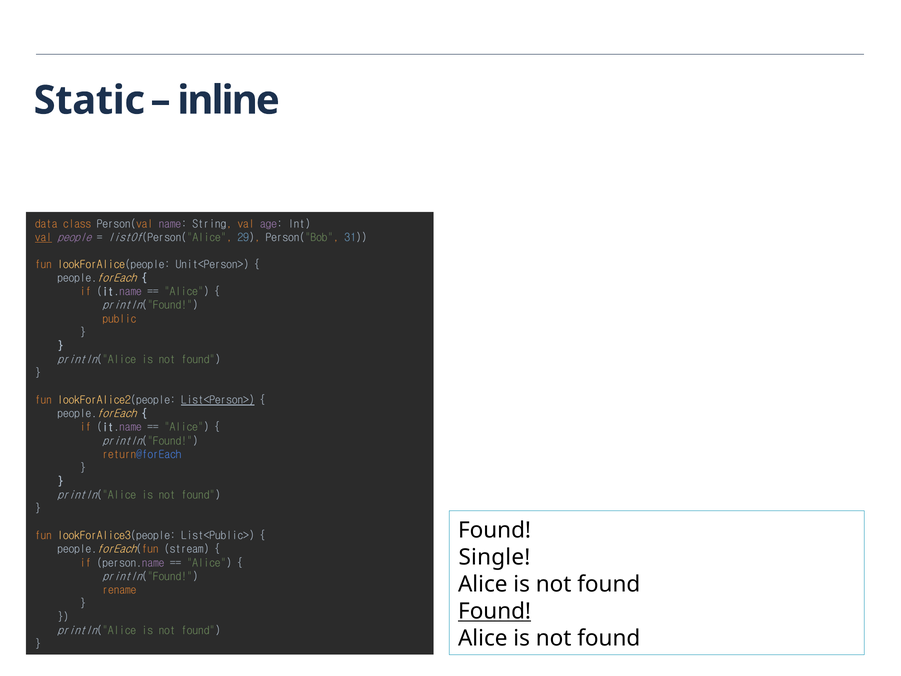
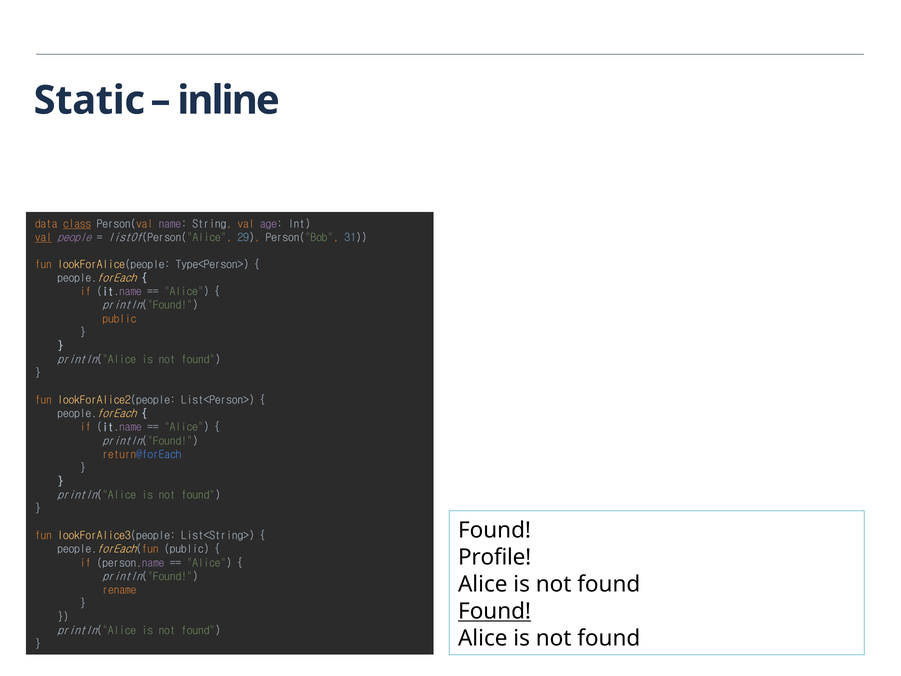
class underline: none -> present
Unit<Person>: Unit<Person> -> Type<Person>
List<Person> underline: present -> none
List<Public>: List<Public> -> List<String>
people.forEach(fun stream: stream -> public
Single: Single -> Profile
